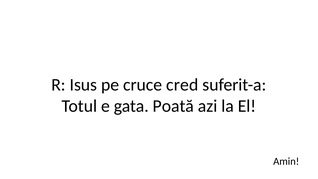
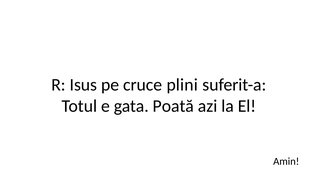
cred: cred -> plini
